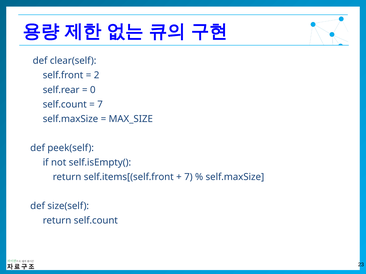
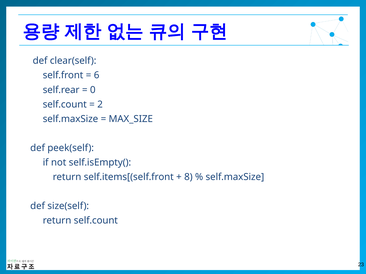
2: 2 -> 6
7 at (100, 105): 7 -> 2
7 at (188, 177): 7 -> 8
